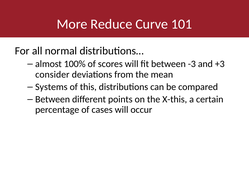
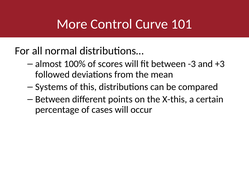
Reduce: Reduce -> Control
consider: consider -> followed
